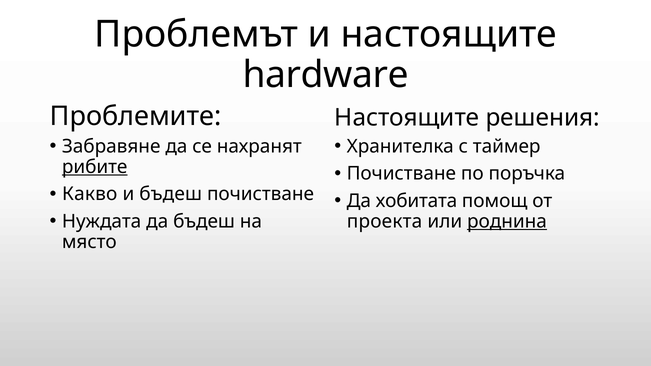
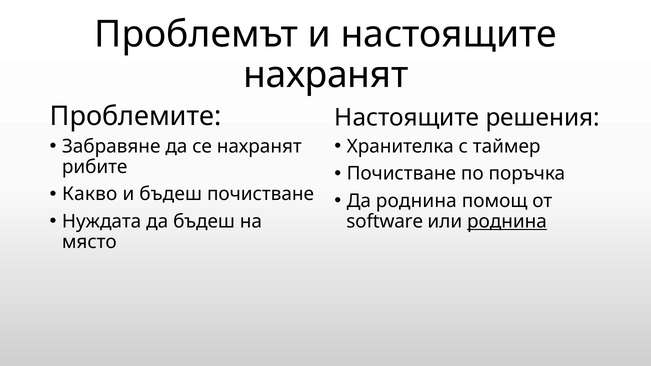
hardware at (326, 75): hardware -> нахранят
рибите underline: present -> none
Да хобитата: хобитата -> роднина
проекта: проекта -> software
